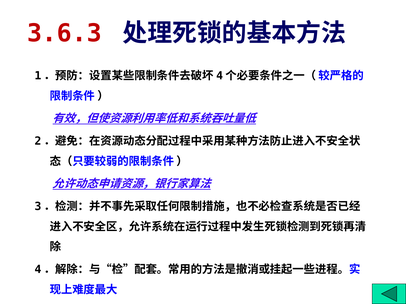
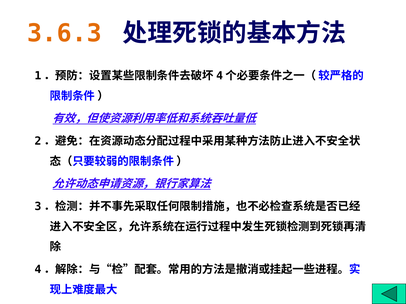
3.6.3 colour: red -> orange
